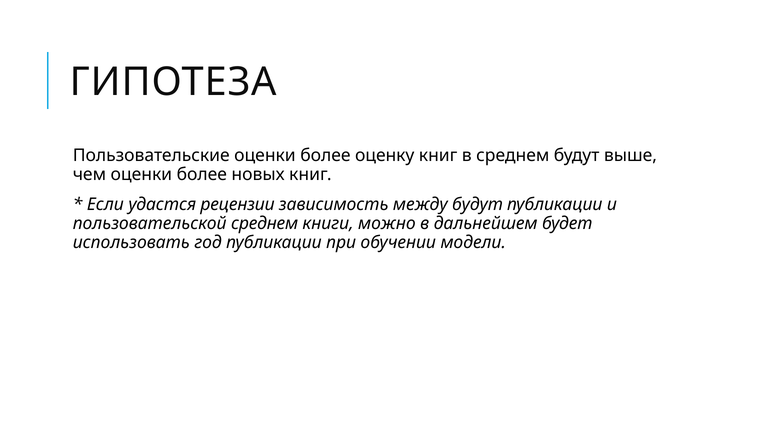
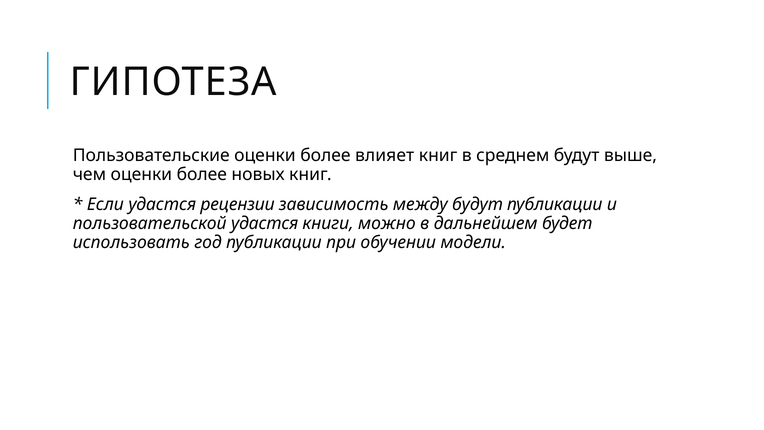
оценку: оценку -> влияет
пользовательской среднем: среднем -> удастся
